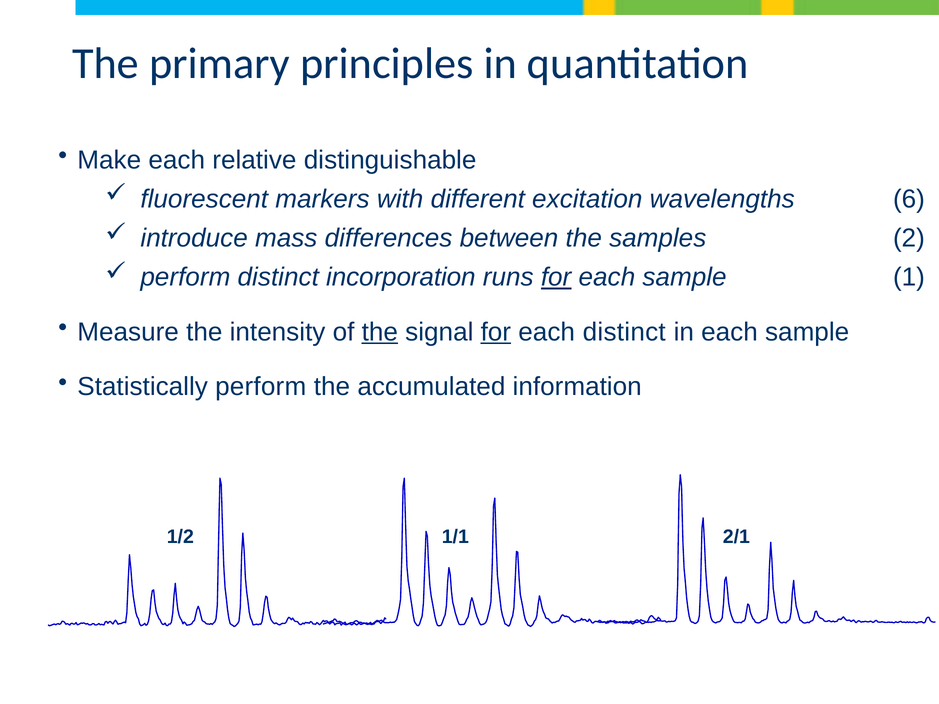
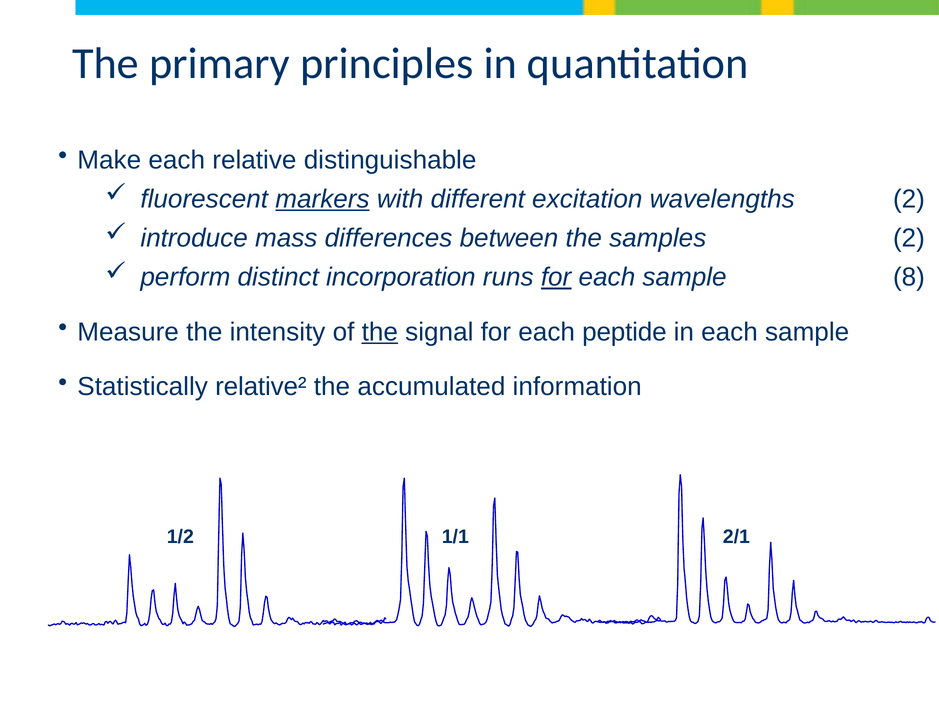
markers underline: none -> present
wavelengths 6: 6 -> 2
1: 1 -> 8
for at (496, 332) underline: present -> none
each distinct: distinct -> peptide
Statistically perform: perform -> relative²
